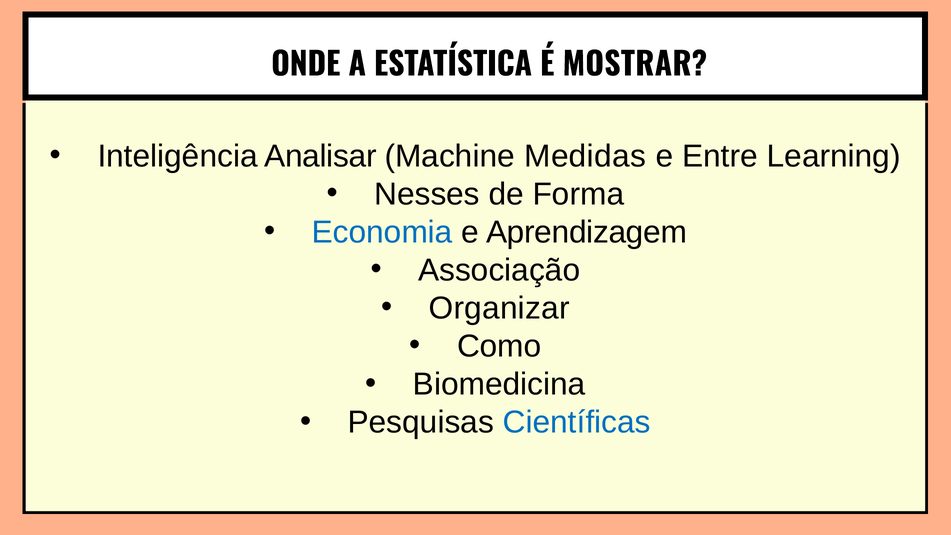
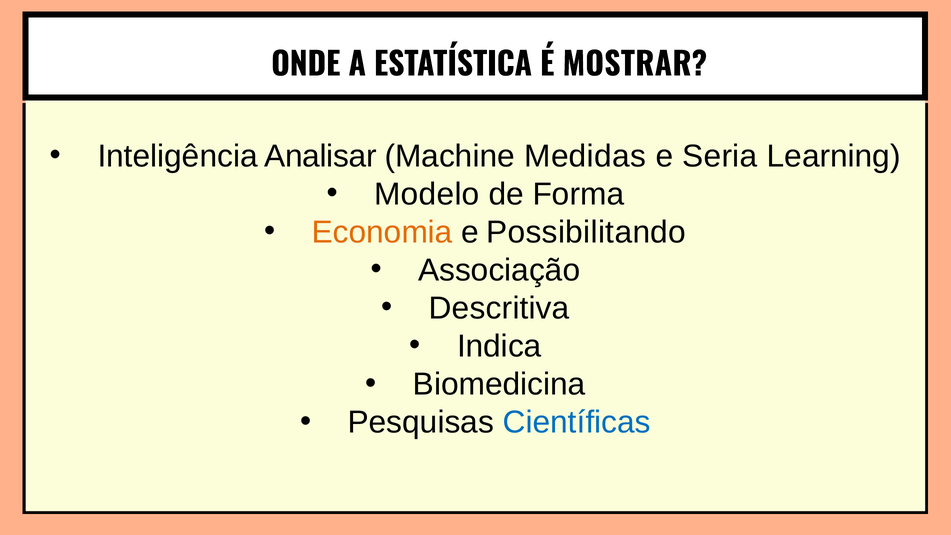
Entre: Entre -> Seria
Nesses: Nesses -> Modelo
Economia colour: blue -> orange
Aprendizagem: Aprendizagem -> Possibilitando
Organizar: Organizar -> Descritiva
Como: Como -> Indica
